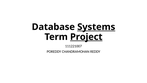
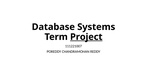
Systems underline: present -> none
